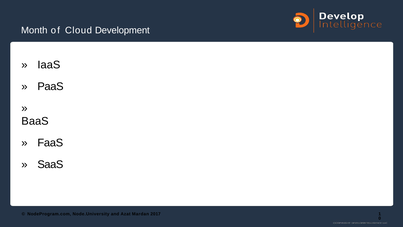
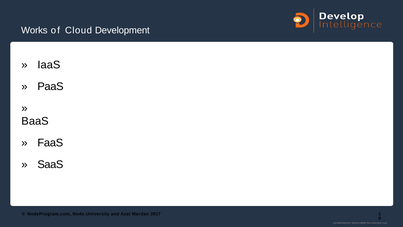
Month: Month -> Works
